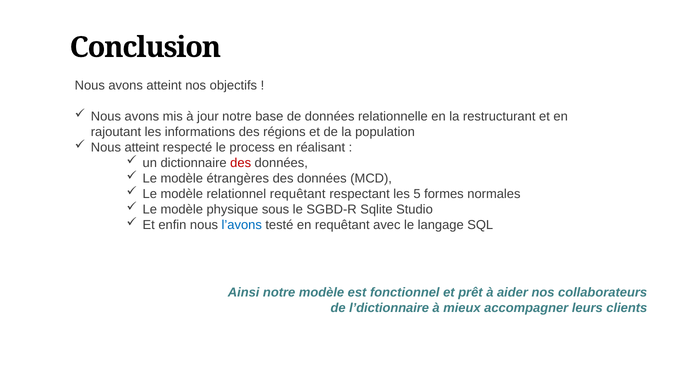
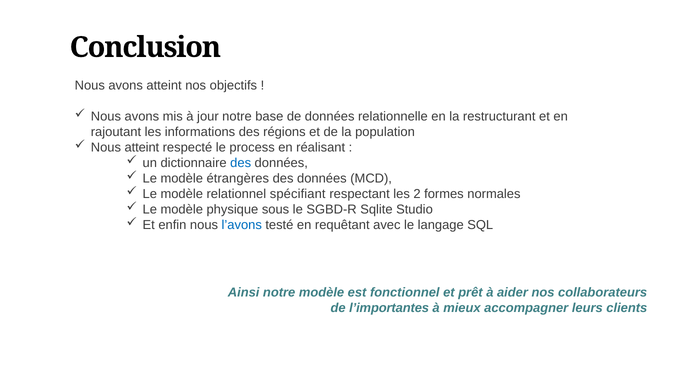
des at (241, 163) colour: red -> blue
relationnel requêtant: requêtant -> spécifiant
5: 5 -> 2
l’dictionnaire: l’dictionnaire -> l’importantes
